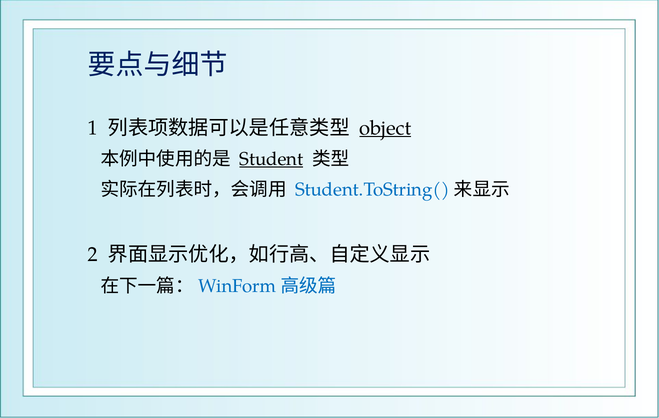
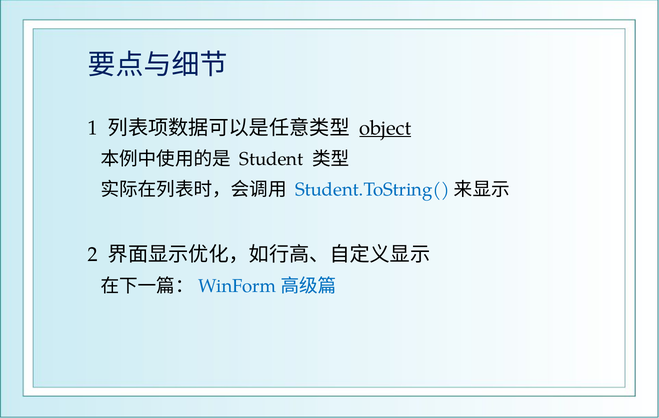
Student underline: present -> none
